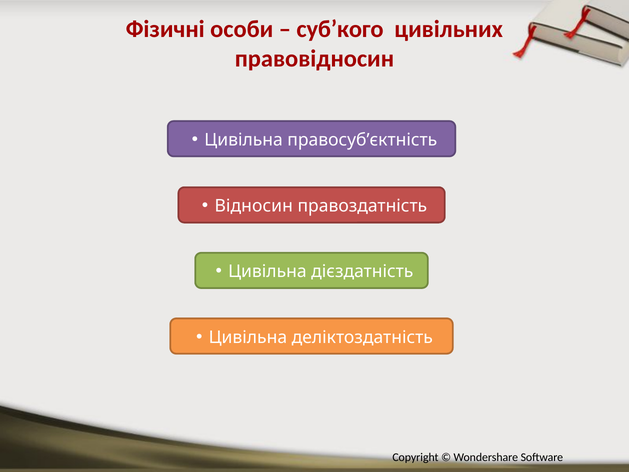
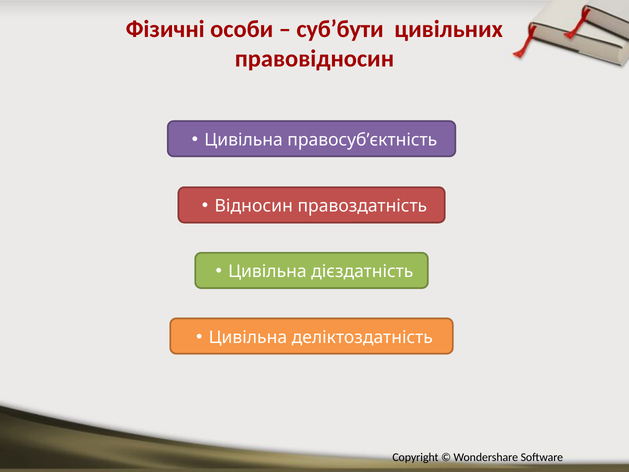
суб’кого: суб’кого -> суб’бути
